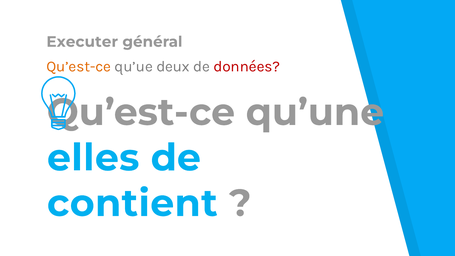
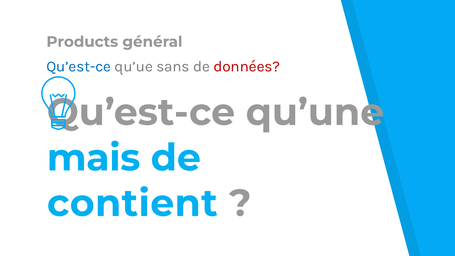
Executer: Executer -> Products
Qu’est-ce at (79, 67) colour: orange -> blue
deux: deux -> sans
elles: elles -> mais
